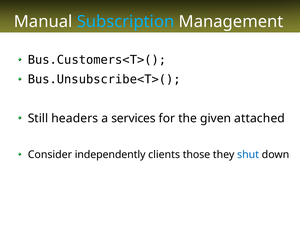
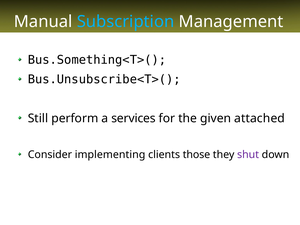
Bus.Customers<T>(: Bus.Customers<T>( -> Bus.Something<T>(
headers: headers -> perform
independently: independently -> implementing
shut colour: blue -> purple
